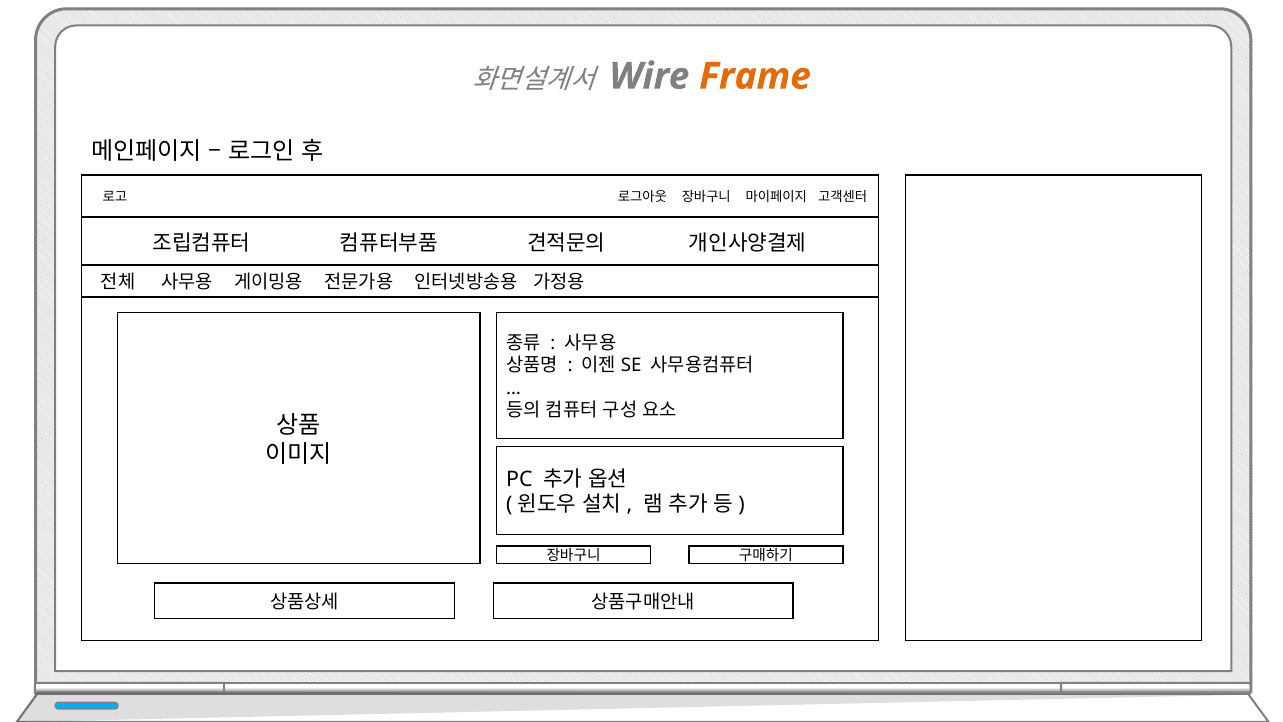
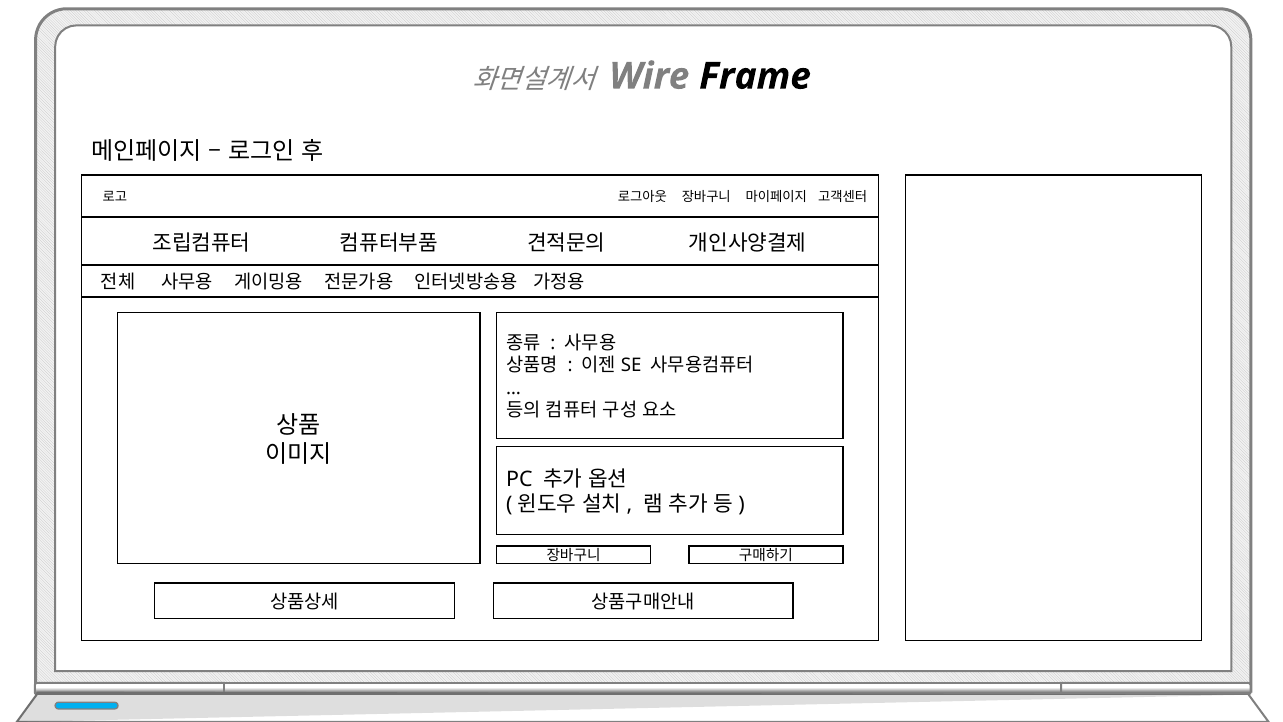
Frame colour: orange -> black
